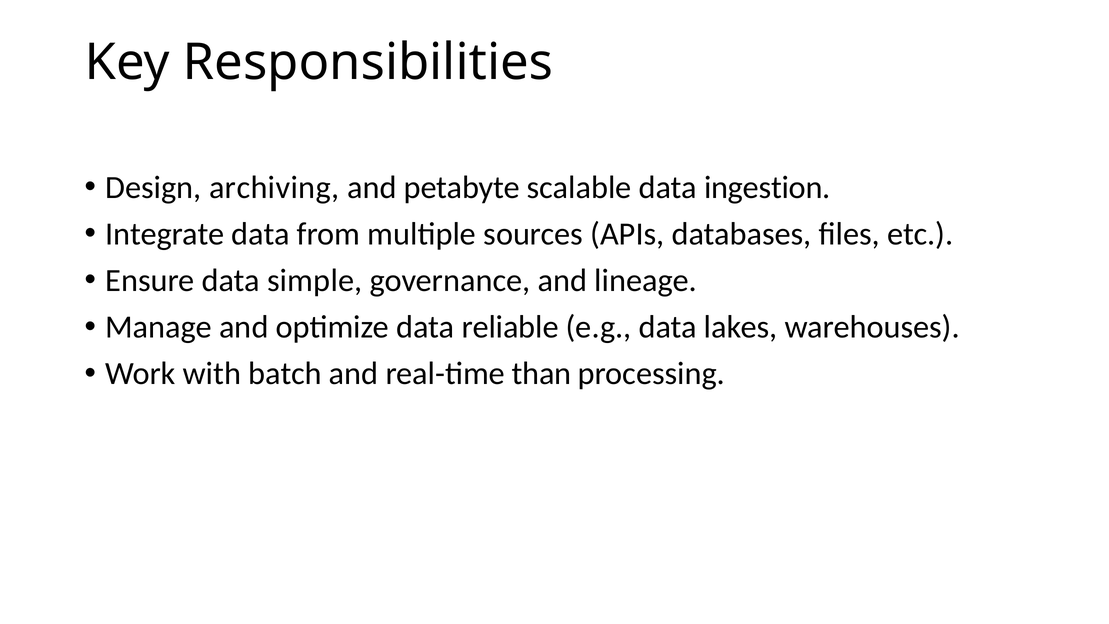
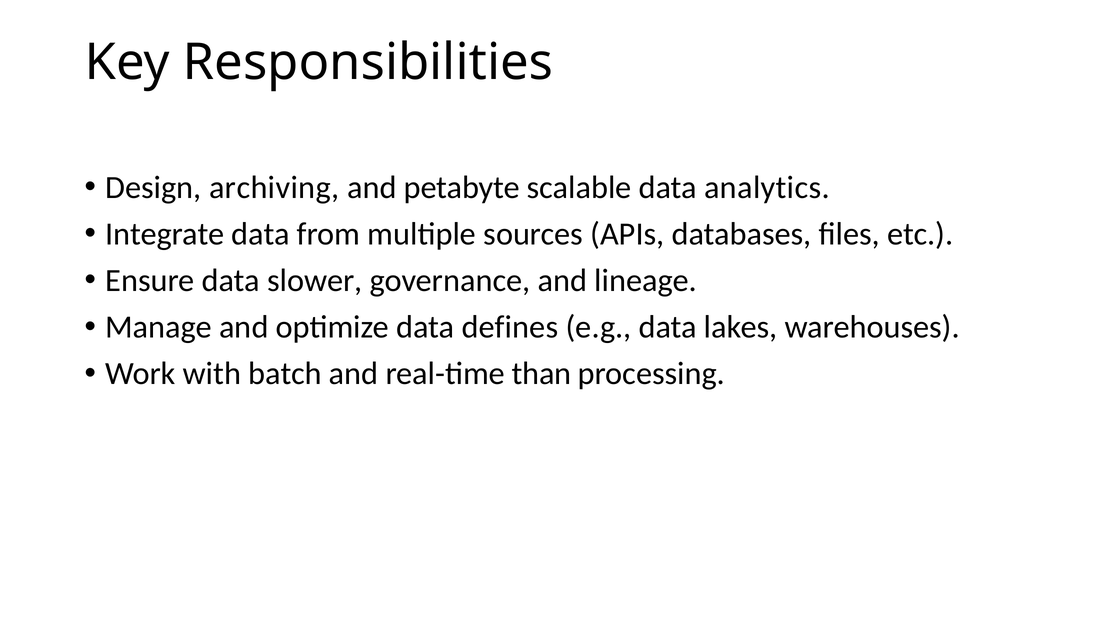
ingestion: ingestion -> analytics
simple: simple -> slower
reliable: reliable -> defines
